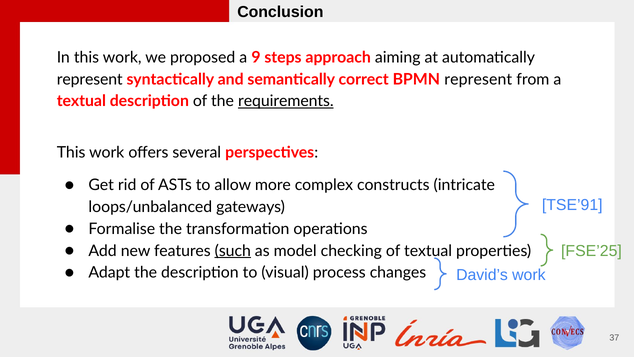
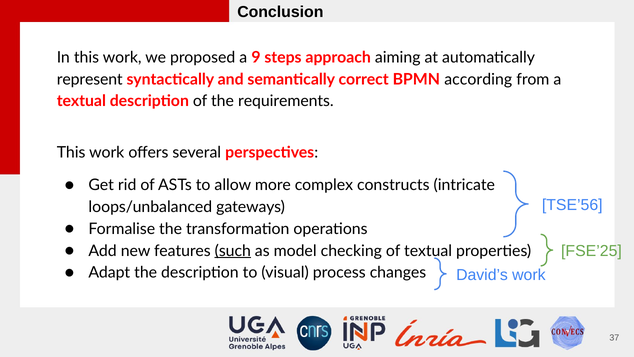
BPMN represent: represent -> according
requirements underline: present -> none
TSE’91: TSE’91 -> TSE’56
